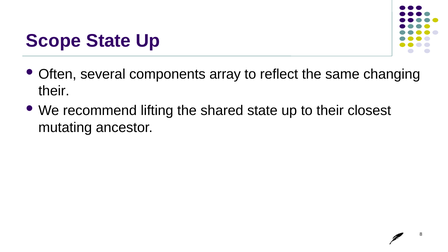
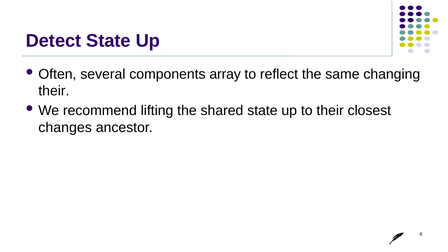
Scope: Scope -> Detect
mutating: mutating -> changes
